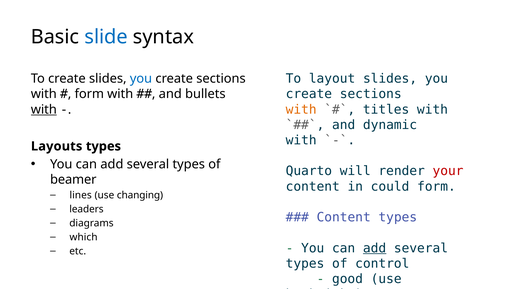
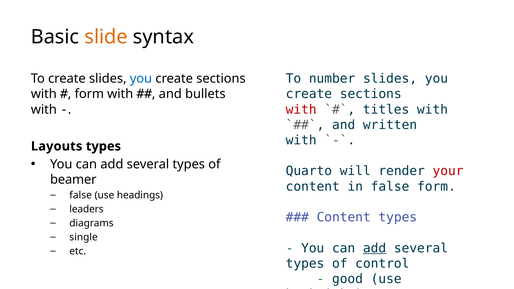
slide colour: blue -> orange
layout: layout -> number
with at (301, 109) colour: orange -> red
with at (44, 109) underline: present -> none
dynamic: dynamic -> written
in could: could -> false
lines at (81, 195): lines -> false
changing: changing -> headings
which: which -> single
